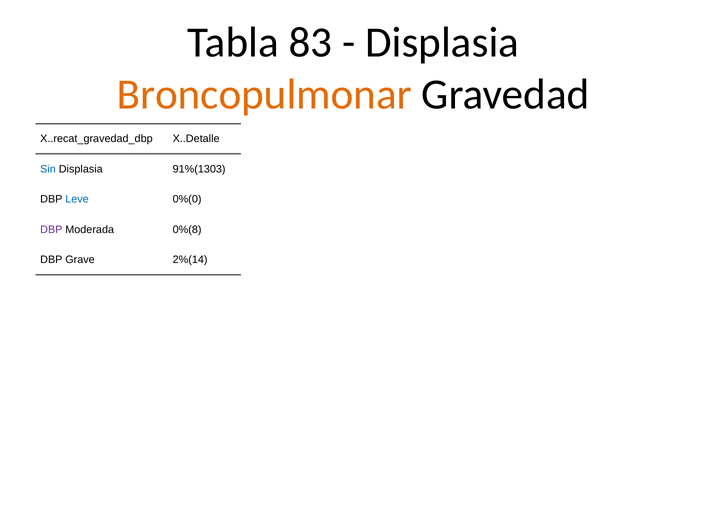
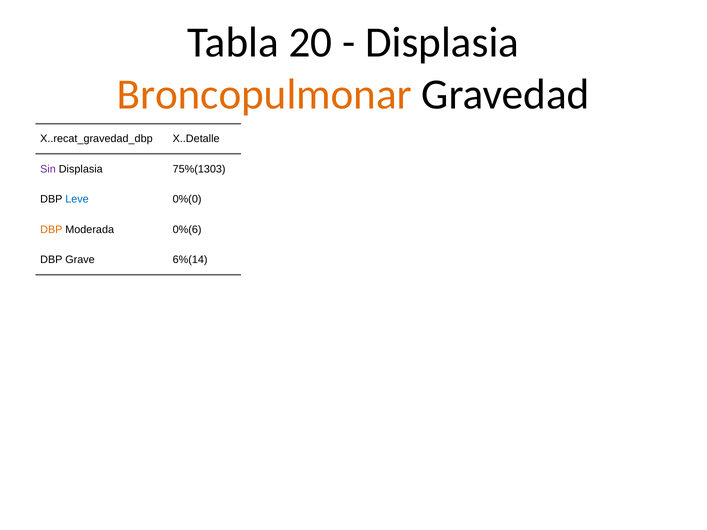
83: 83 -> 20
Sin colour: blue -> purple
91%(1303: 91%(1303 -> 75%(1303
DBP at (51, 230) colour: purple -> orange
0%(8: 0%(8 -> 0%(6
2%(14: 2%(14 -> 6%(14
